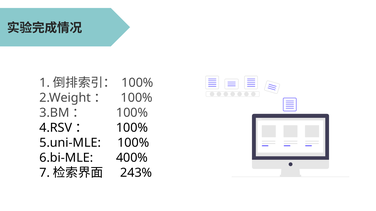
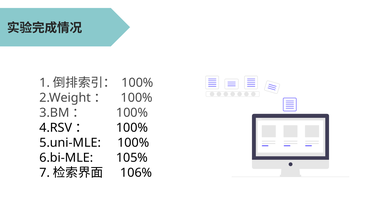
400%: 400% -> 105%
243%: 243% -> 106%
